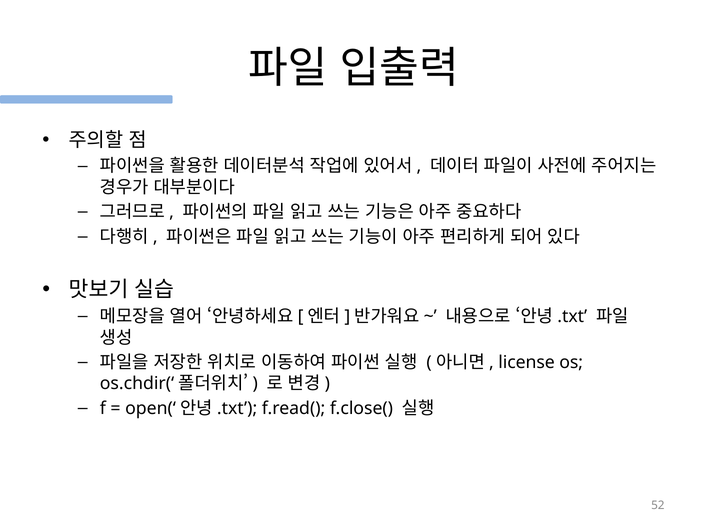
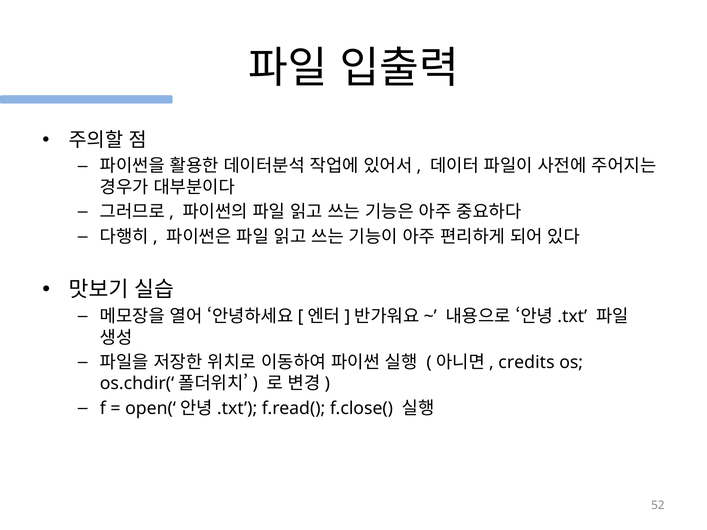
license: license -> credits
